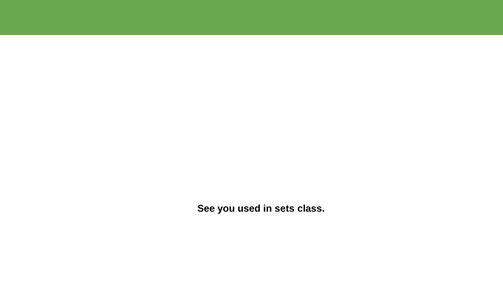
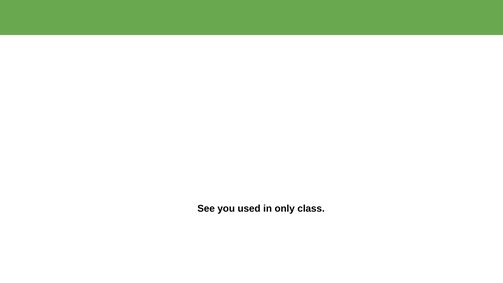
sets: sets -> only
